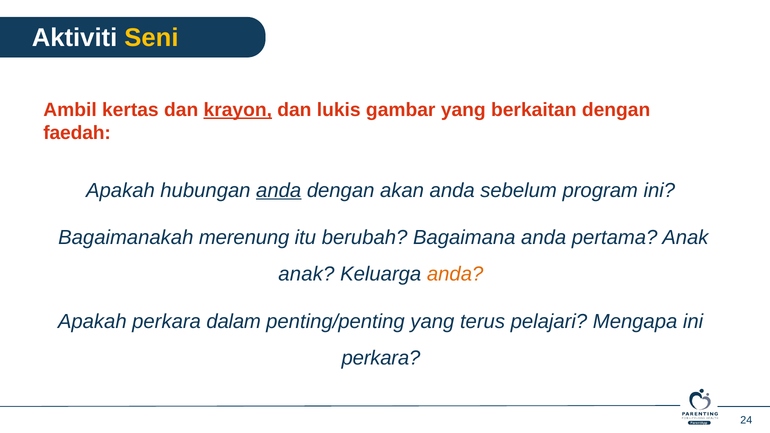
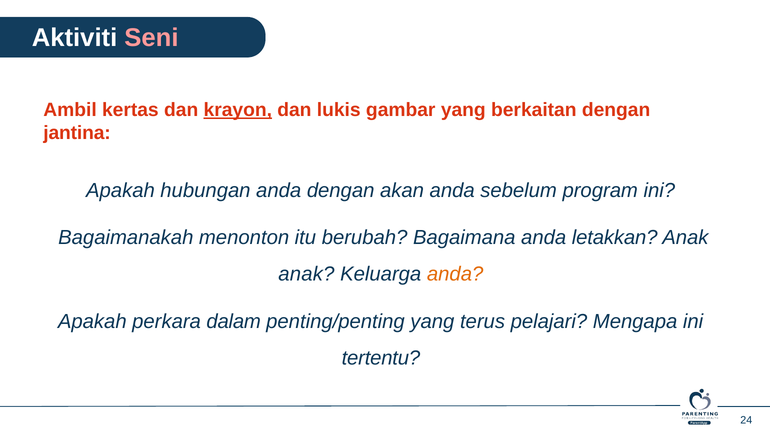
Seni colour: yellow -> pink
faedah: faedah -> jantina
anda at (279, 190) underline: present -> none
merenung: merenung -> menonton
pertama: pertama -> letakkan
perkara at (381, 358): perkara -> tertentu
